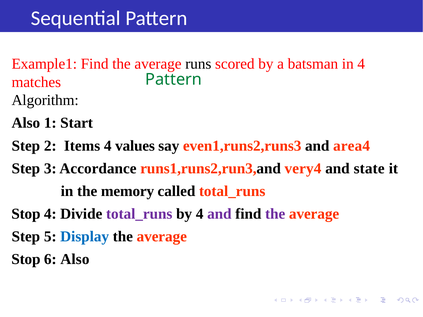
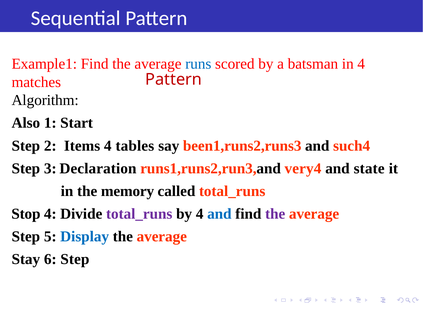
runs colour: black -> blue
Pattern at (174, 80) colour: green -> red
values: values -> tables
even1,runs2,runs3: even1,runs2,runs3 -> been1,runs2,runs3
area4: area4 -> such4
Accordance: Accordance -> Declaration
and at (219, 214) colour: purple -> blue
Stop at (26, 260): Stop -> Stay
6 Also: Also -> Step
